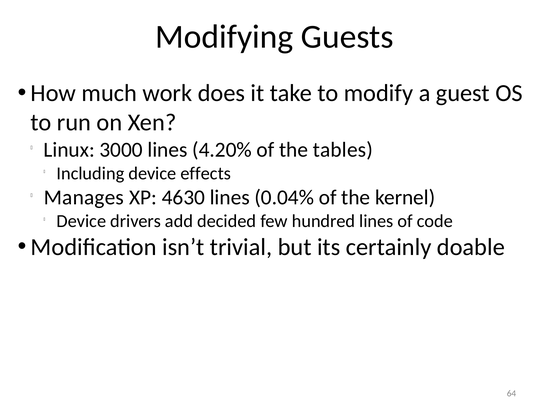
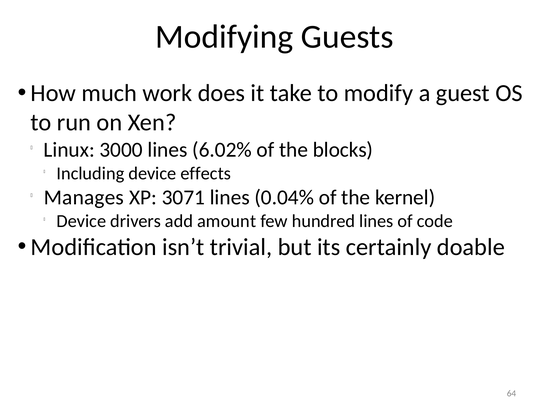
4.20%: 4.20% -> 6.02%
tables: tables -> blocks
4630: 4630 -> 3071
decided: decided -> amount
